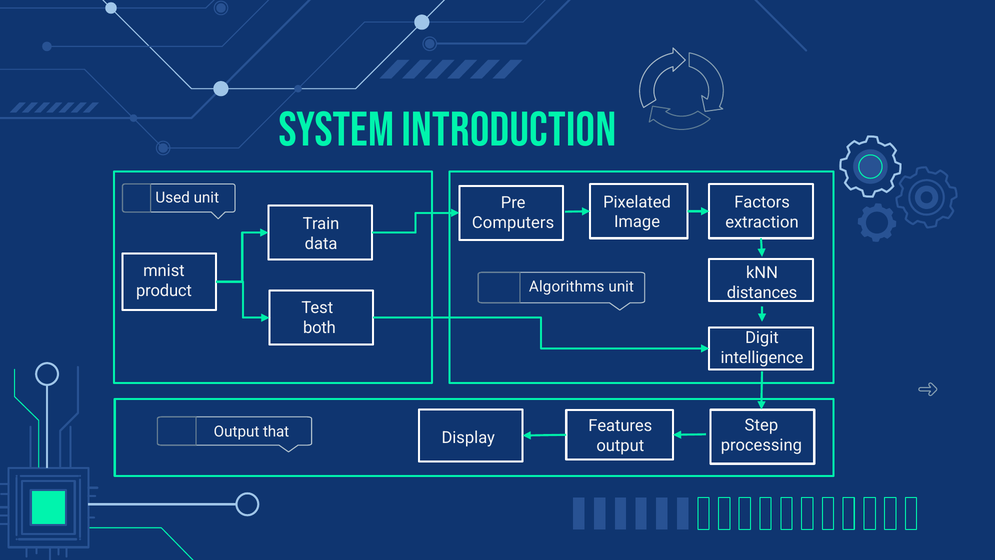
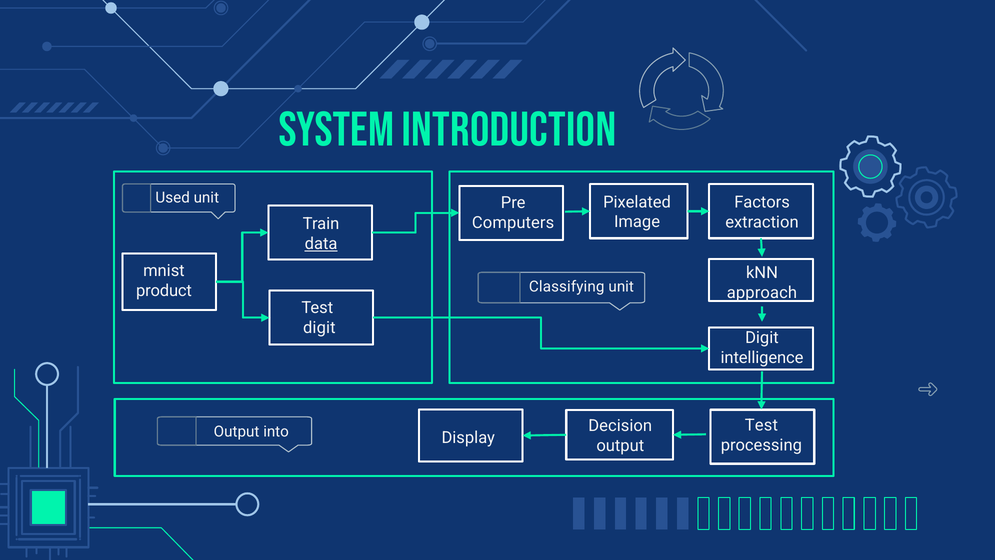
data underline: none -> present
Algorithms: Algorithms -> Classifying
distances: distances -> approach
both at (319, 328): both -> digit
Step at (761, 425): Step -> Test
Features: Features -> Decision
that: that -> into
